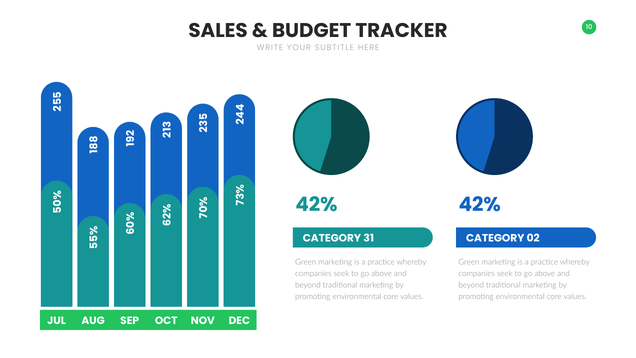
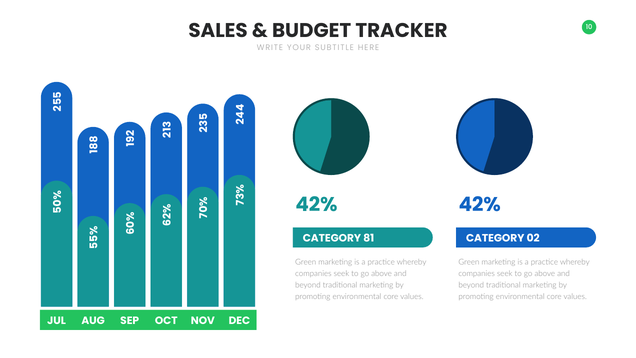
31: 31 -> 81
